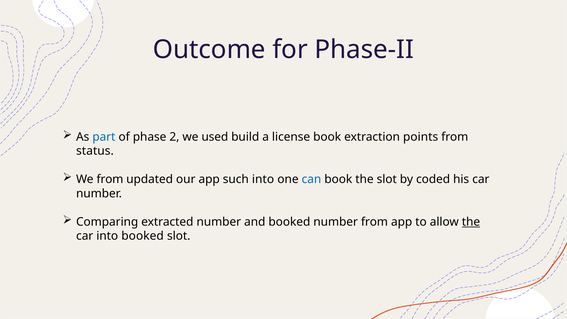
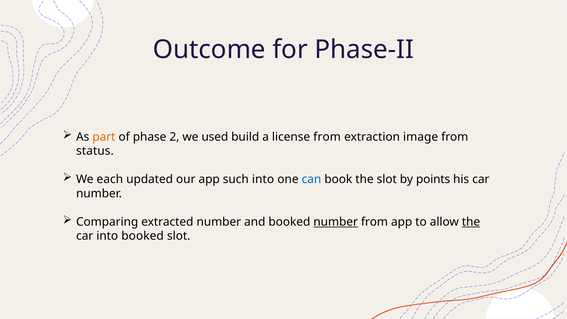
part colour: blue -> orange
license book: book -> from
points: points -> image
We from: from -> each
coded: coded -> points
number at (336, 222) underline: none -> present
